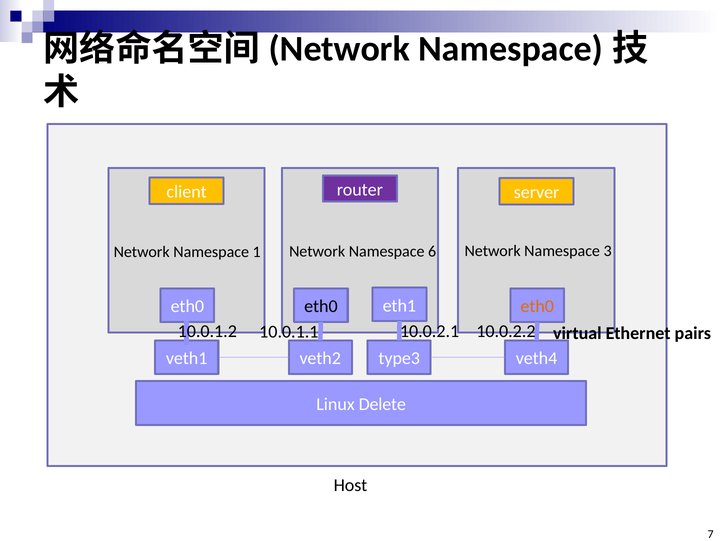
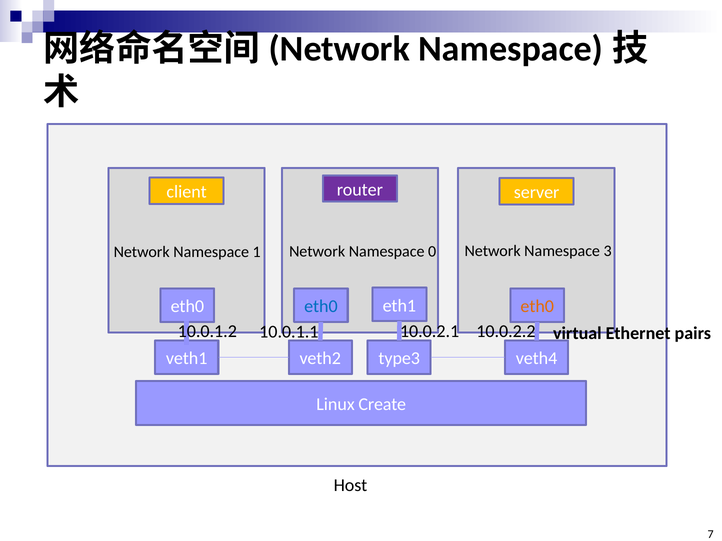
6: 6 -> 0
eth0 at (321, 307) colour: black -> blue
Delete: Delete -> Create
